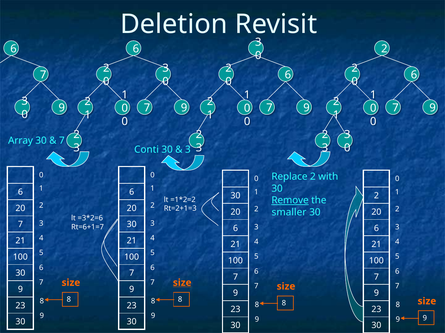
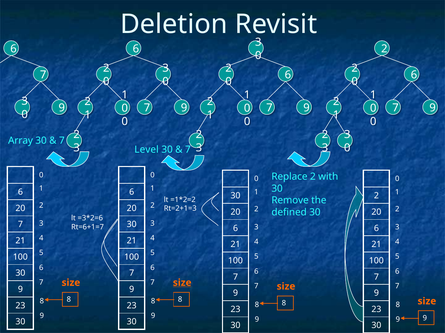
Conti: Conti -> Level
3 at (188, 150): 3 -> 7
Remove underline: present -> none
smaller: smaller -> defined
